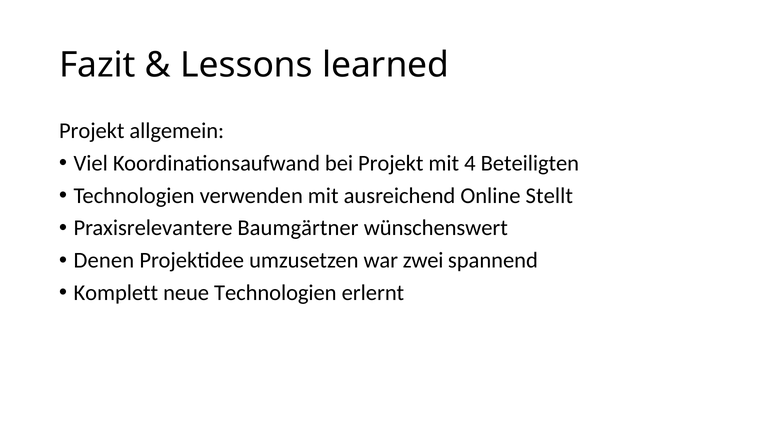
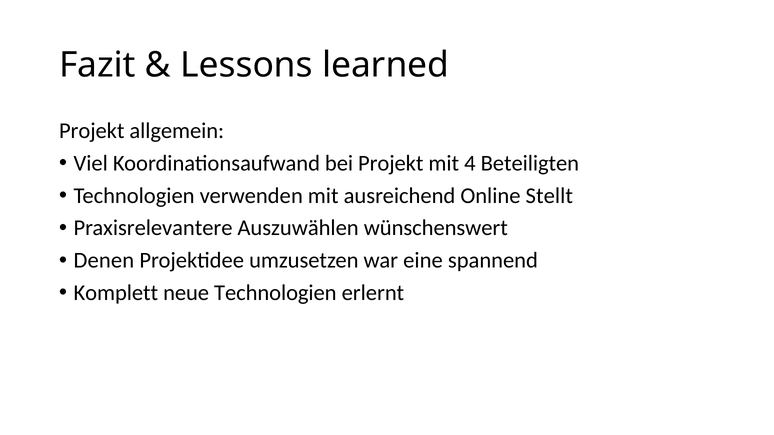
Baumgärtner: Baumgärtner -> Auszuwählen
zwei: zwei -> eine
